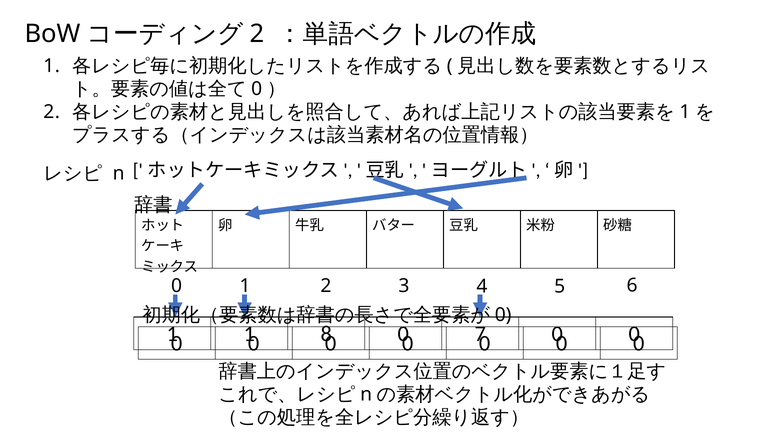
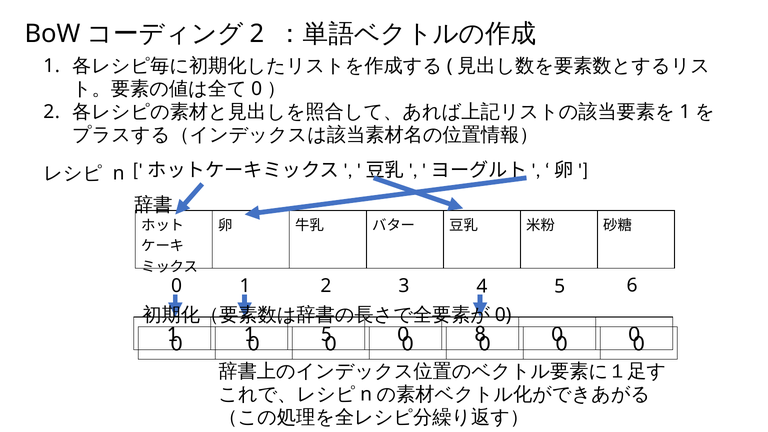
1 8: 8 -> 5
7: 7 -> 8
